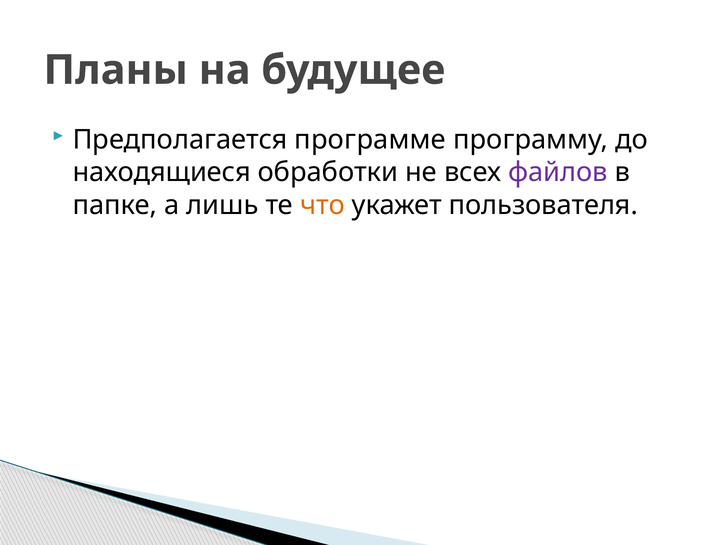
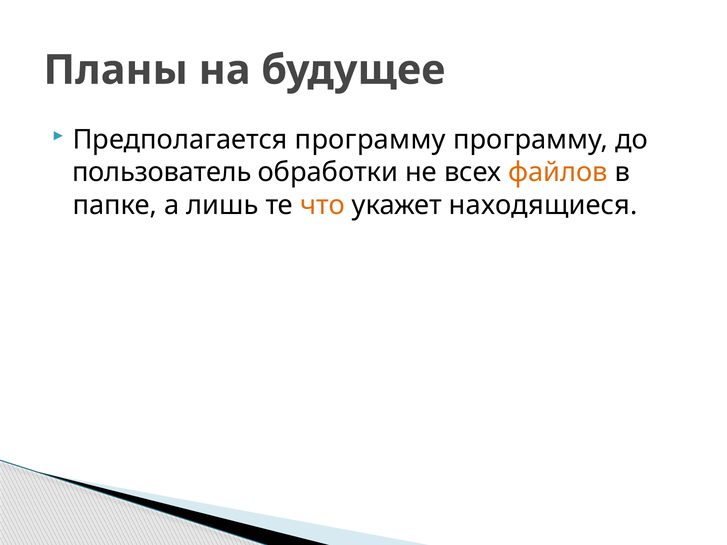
Предполагается программе: программе -> программу
находящиеся: находящиеся -> пользователь
файлов colour: purple -> orange
пользователя: пользователя -> находящиеся
